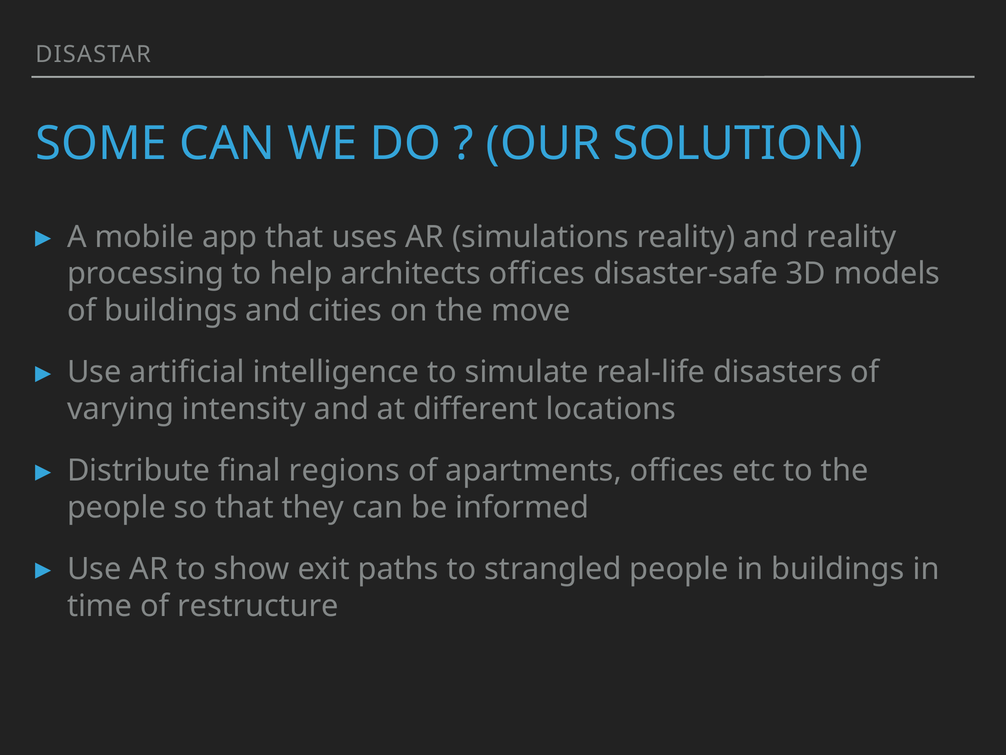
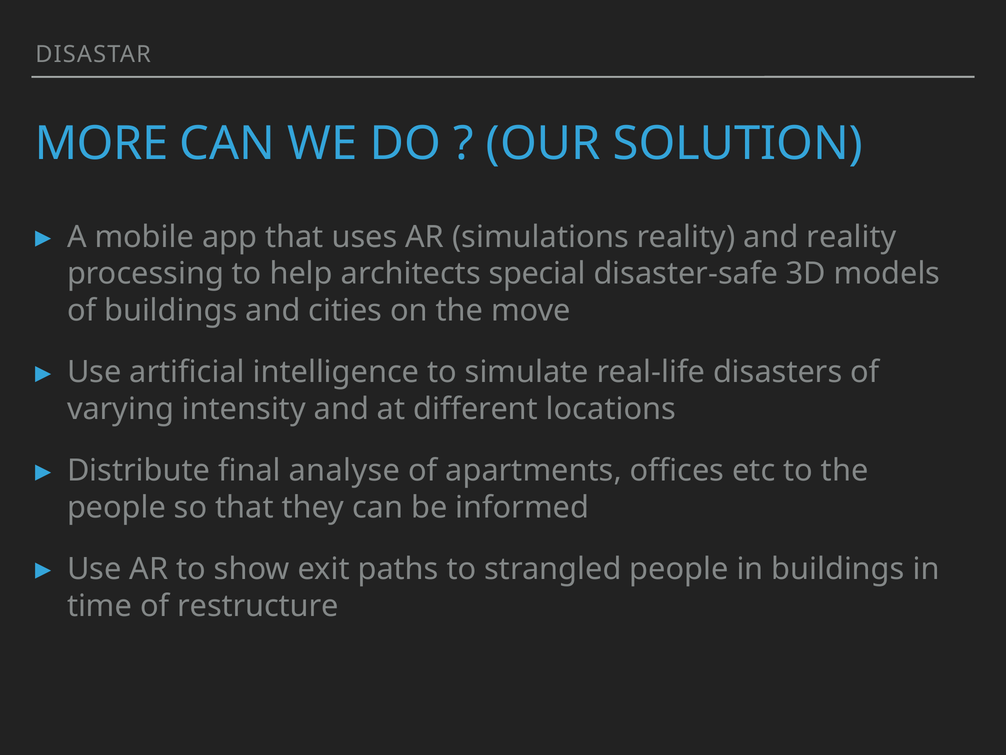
SOME: SOME -> MORE
architects offices: offices -> special
regions: regions -> analyse
